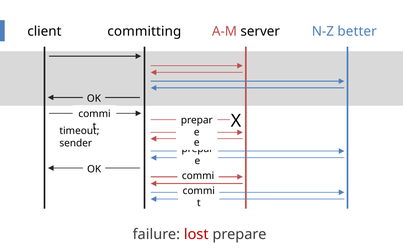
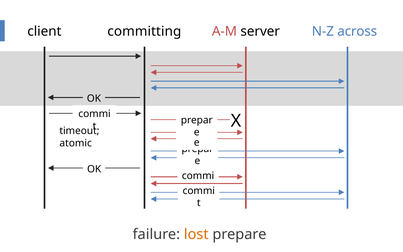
better: better -> across
sender: sender -> atomic
lost colour: red -> orange
